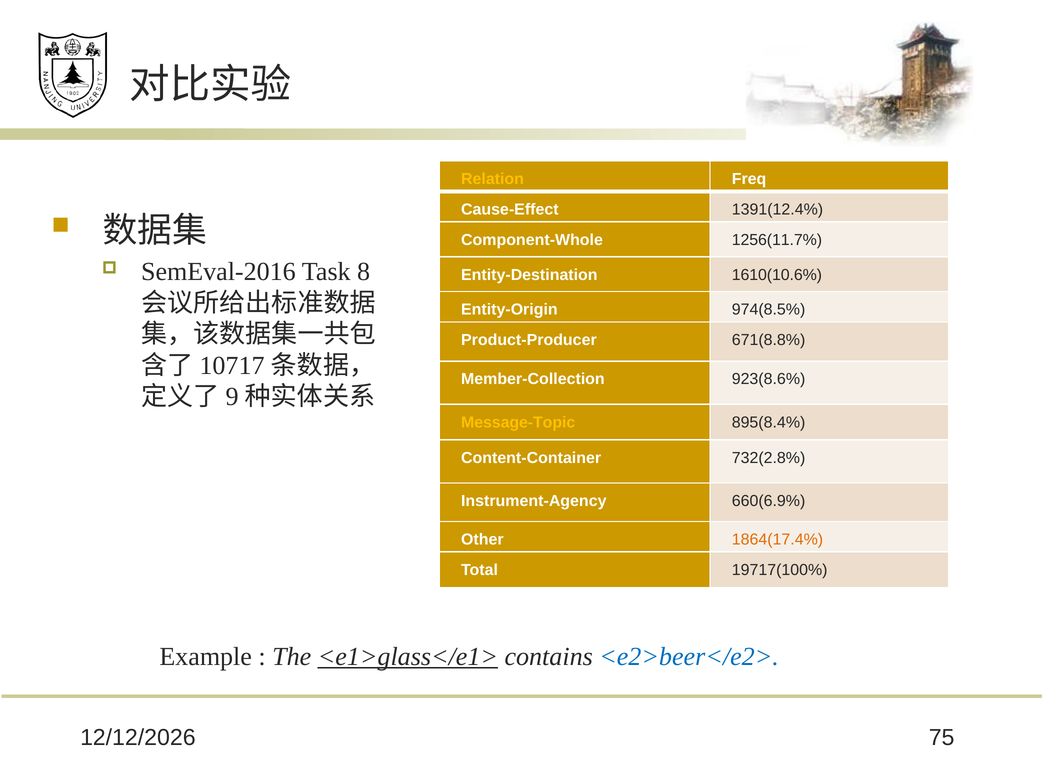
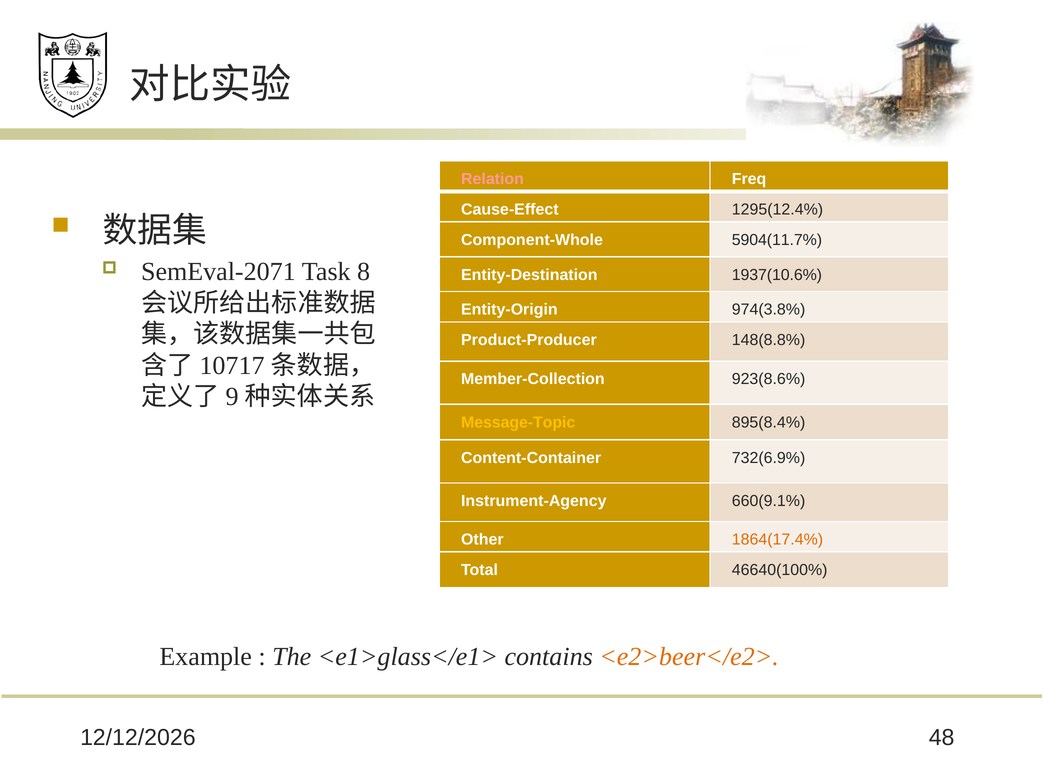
Relation colour: yellow -> pink
1391(12.4%: 1391(12.4% -> 1295(12.4%
1256(11.7%: 1256(11.7% -> 5904(11.7%
SemEval-2016: SemEval-2016 -> SemEval-2071
1610(10.6%: 1610(10.6% -> 1937(10.6%
974(8.5%: 974(8.5% -> 974(3.8%
671(8.8%: 671(8.8% -> 148(8.8%
732(2.8%: 732(2.8% -> 732(6.9%
660(6.9%: 660(6.9% -> 660(9.1%
19717(100%: 19717(100% -> 46640(100%
<e1>glass</e1> underline: present -> none
<e2>beer</e2> colour: blue -> orange
75: 75 -> 48
